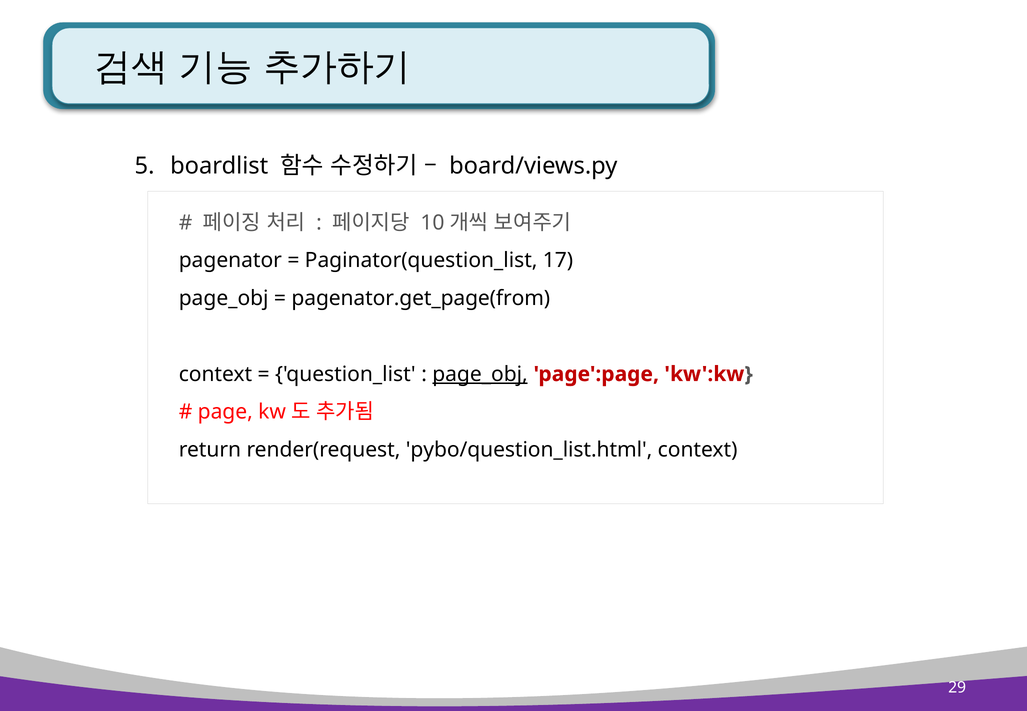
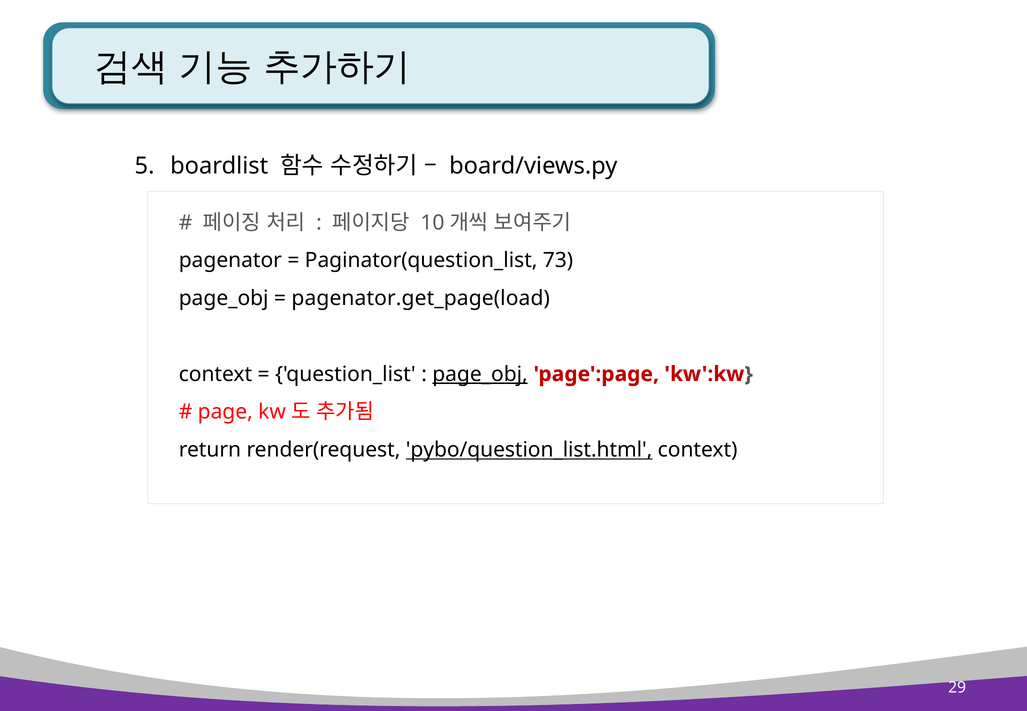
17: 17 -> 73
pagenator.get_page(from: pagenator.get_page(from -> pagenator.get_page(load
pybo/question_list.html underline: none -> present
